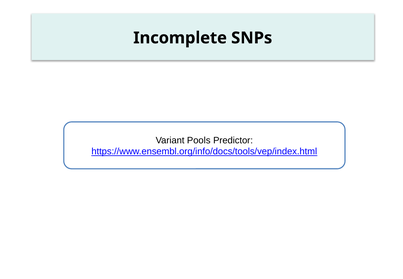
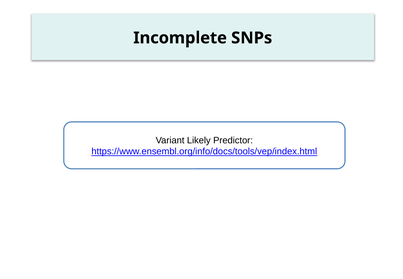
Pools: Pools -> Likely
